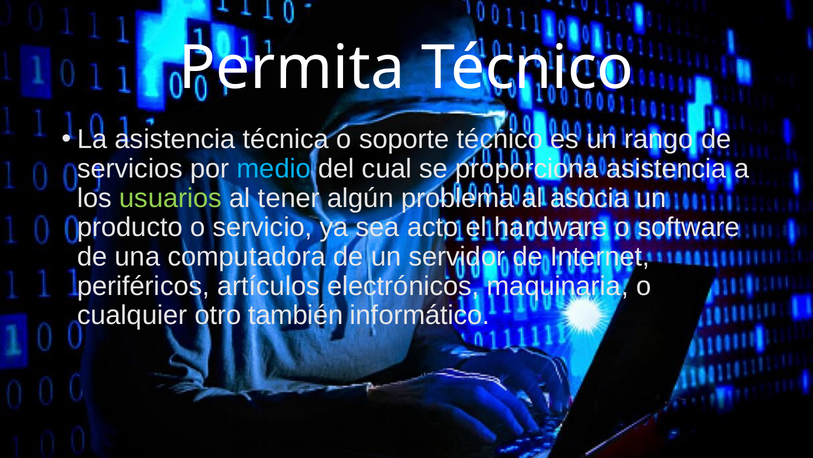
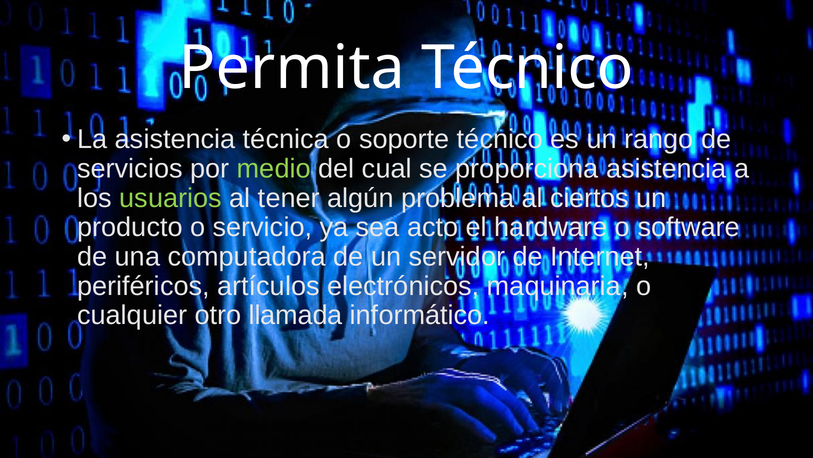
medio colour: light blue -> light green
asocia: asocia -> ciertos
también: también -> llamada
